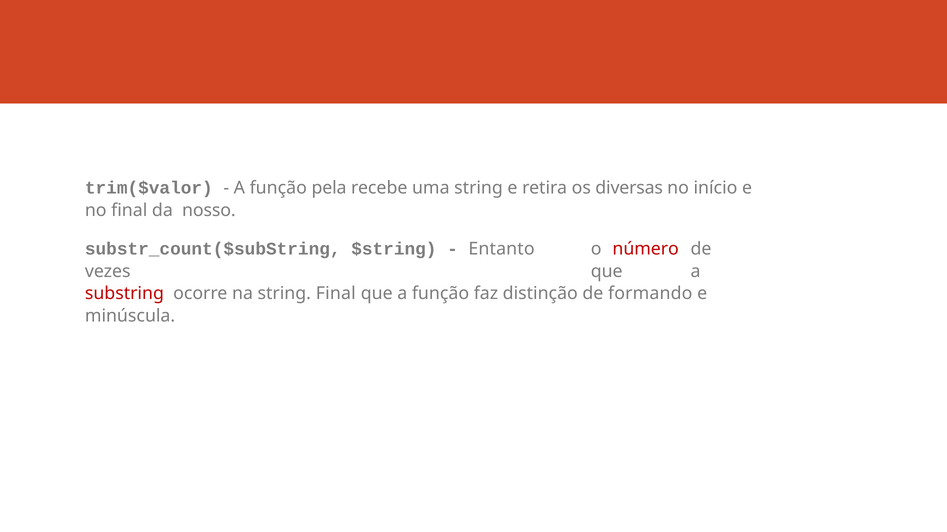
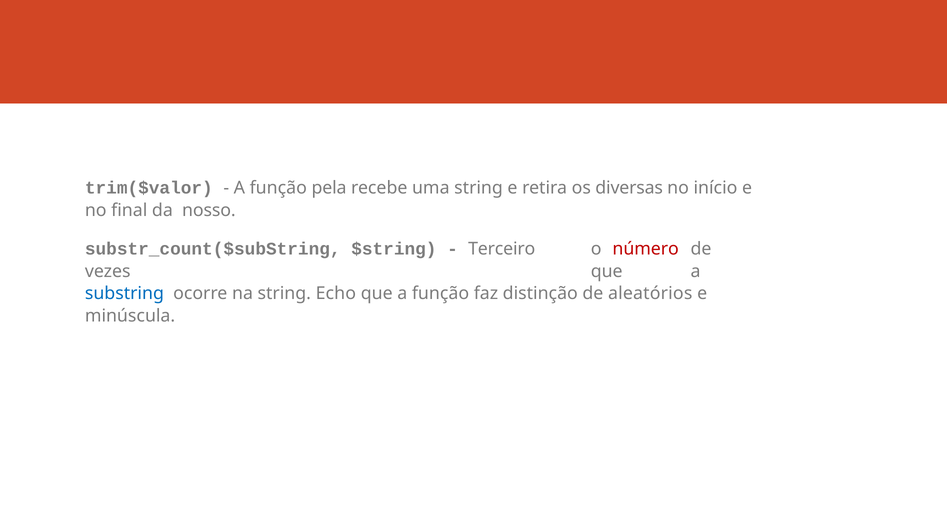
Entanto: Entanto -> Terceiro
substring colour: red -> blue
string Final: Final -> Echo
formando: formando -> aleatórios
